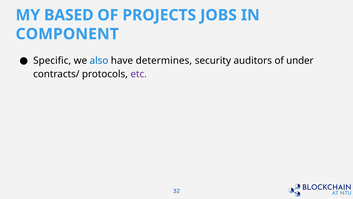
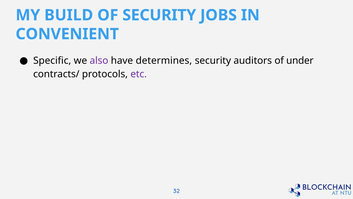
BASED: BASED -> BUILD
OF PROJECTS: PROJECTS -> SECURITY
COMPONENT: COMPONENT -> CONVENIENT
also colour: blue -> purple
